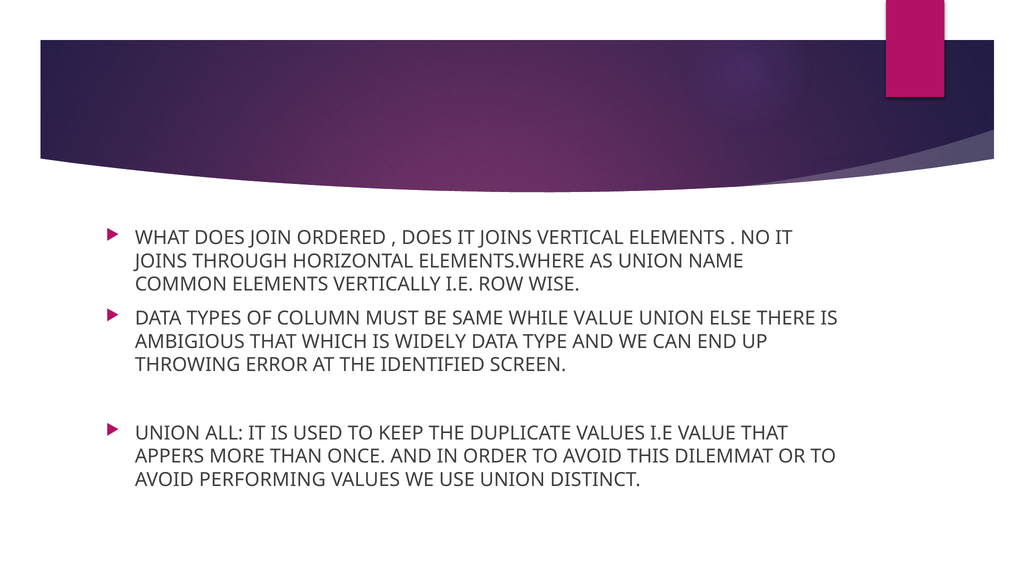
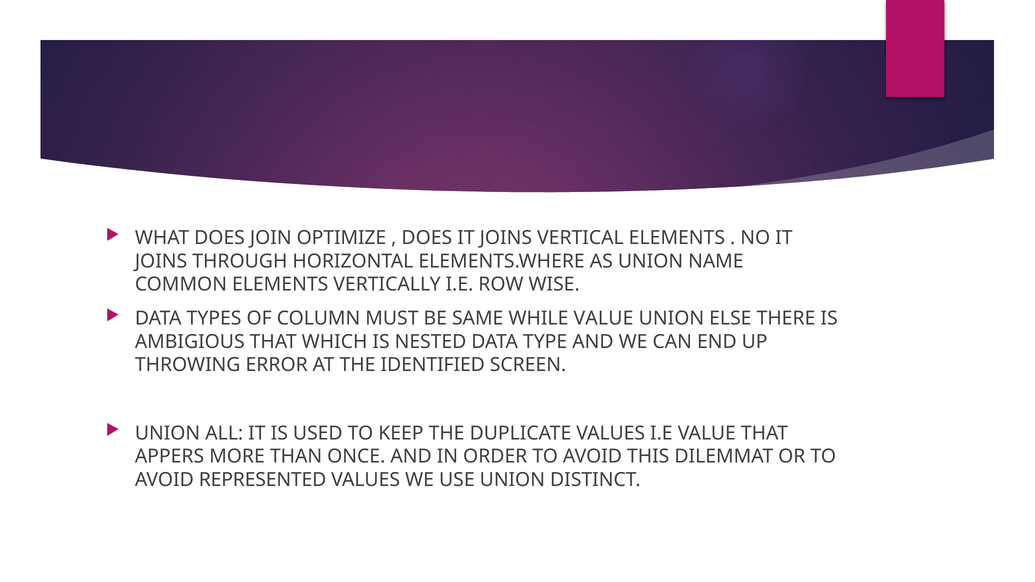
ORDERED: ORDERED -> OPTIMIZE
WIDELY: WIDELY -> NESTED
PERFORMING: PERFORMING -> REPRESENTED
